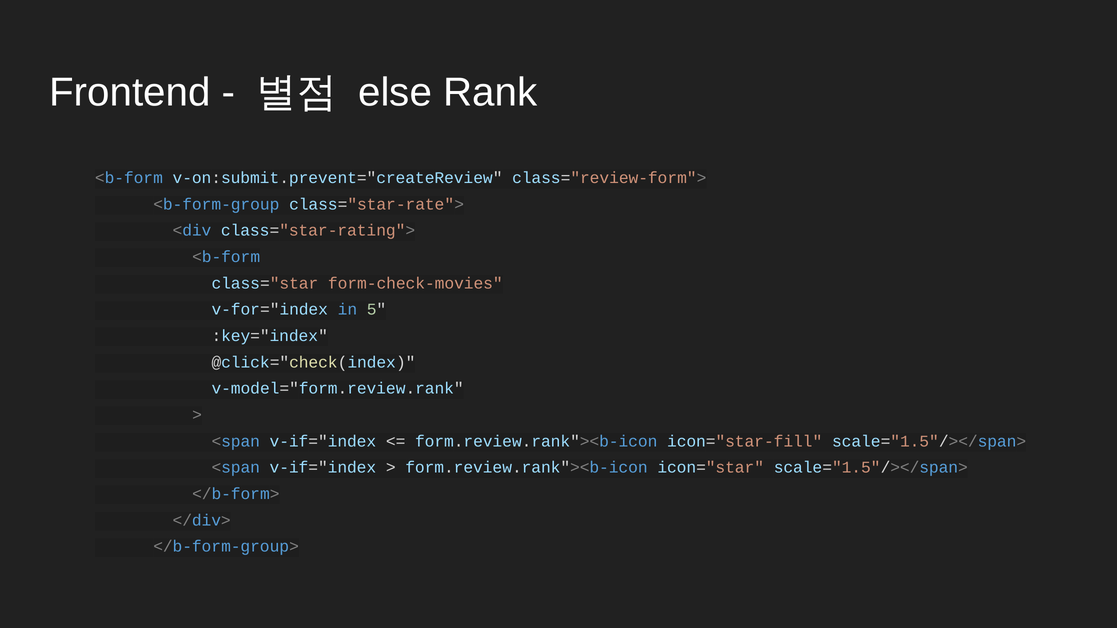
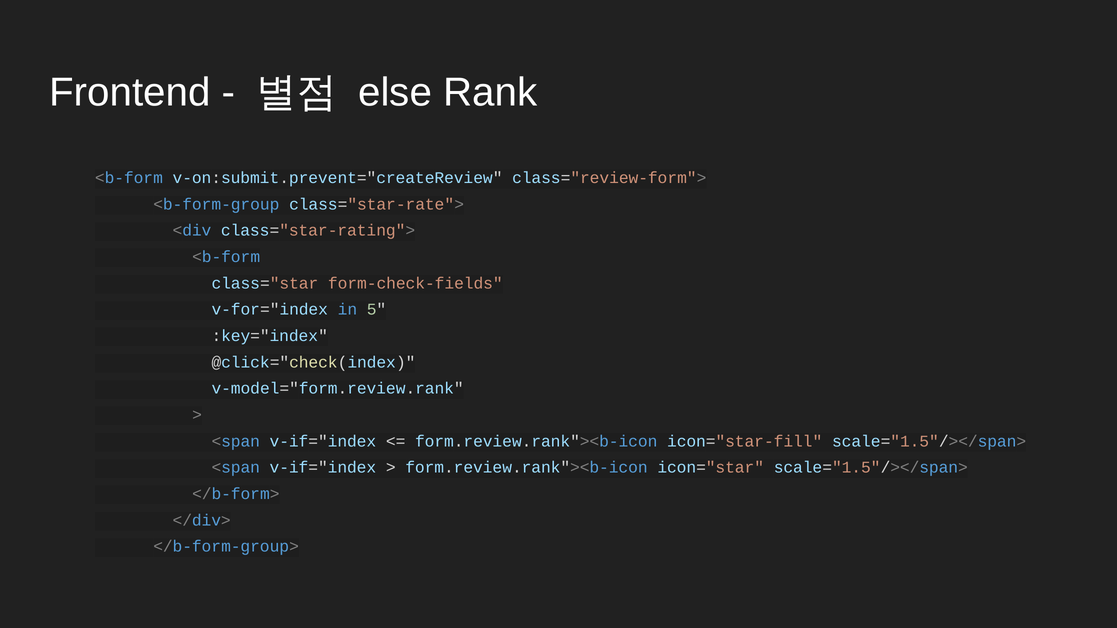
form-check-movies: form-check-movies -> form-check-fields
